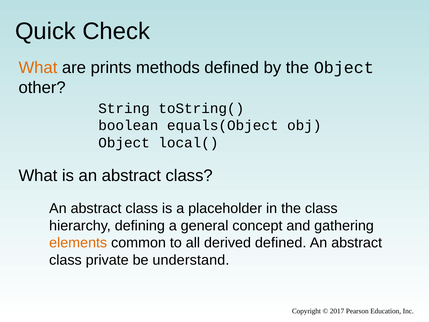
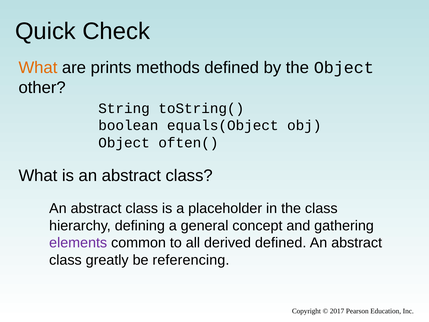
local(: local( -> often(
elements colour: orange -> purple
private: private -> greatly
understand: understand -> referencing
